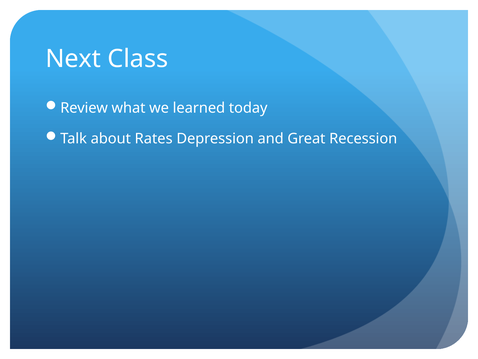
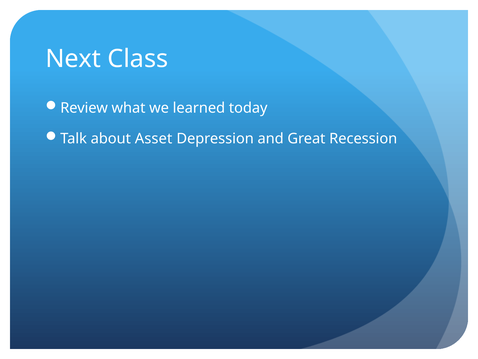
Rates: Rates -> Asset
